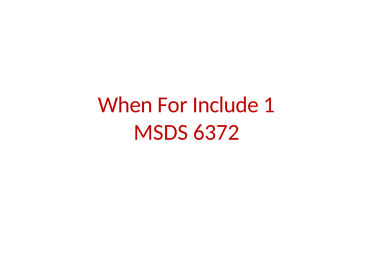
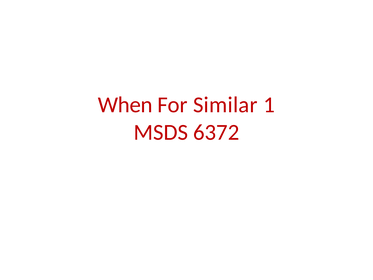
Include: Include -> Similar
